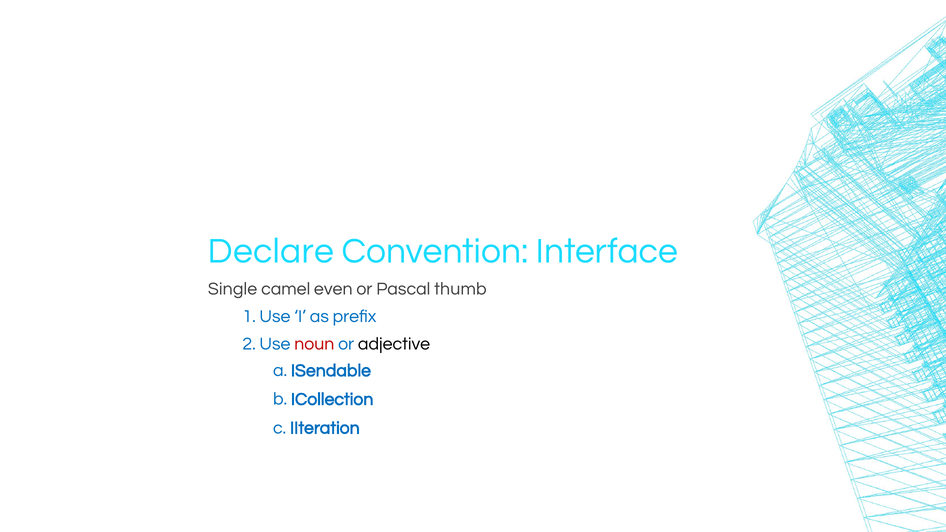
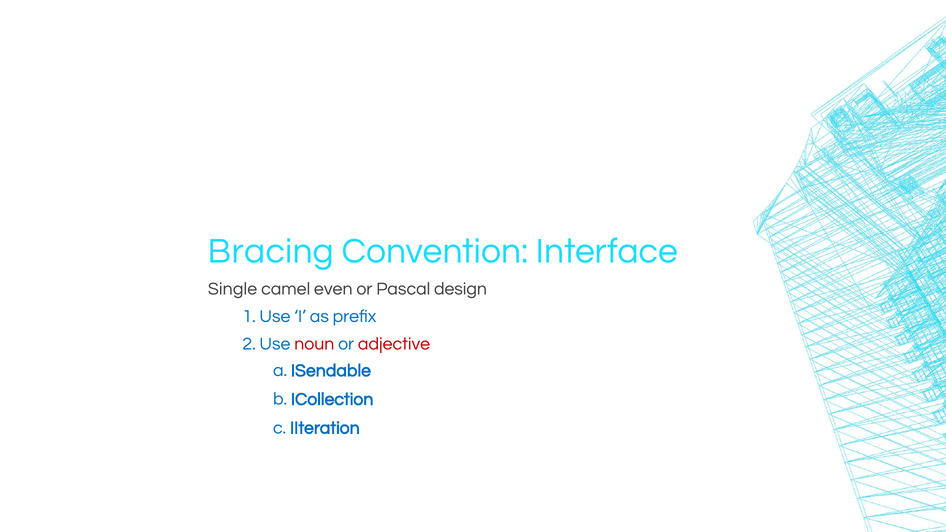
Declare: Declare -> Bracing
thumb: thumb -> design
adjective colour: black -> red
